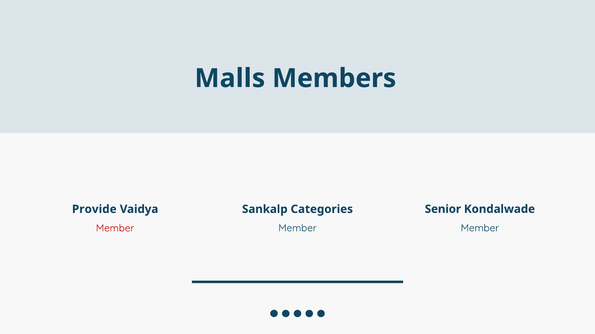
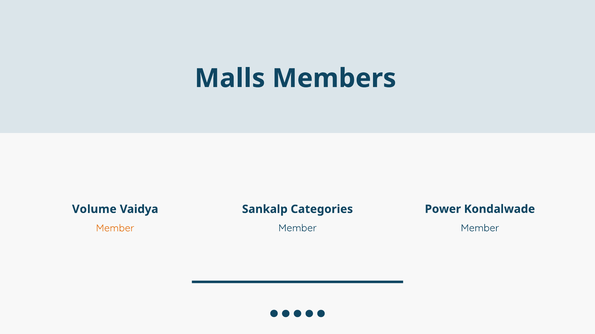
Senior: Senior -> Power
Provide: Provide -> Volume
Member at (115, 229) colour: red -> orange
